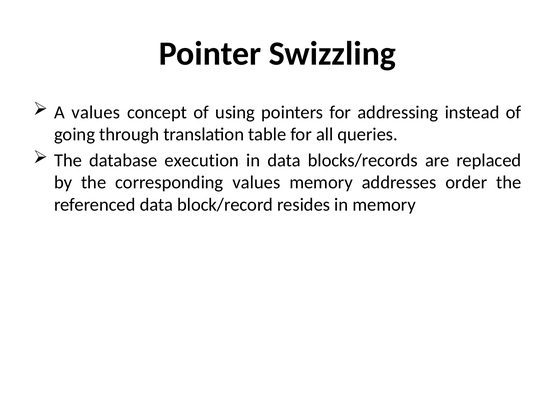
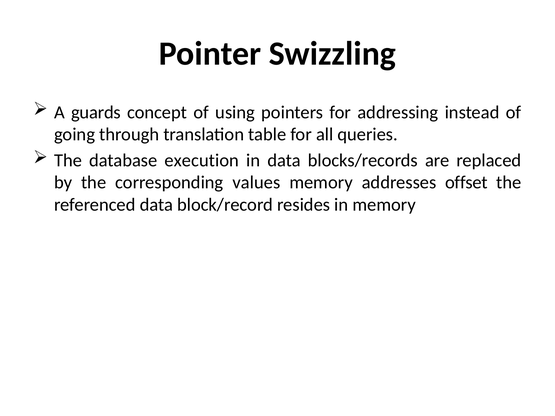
A values: values -> guards
order: order -> offset
